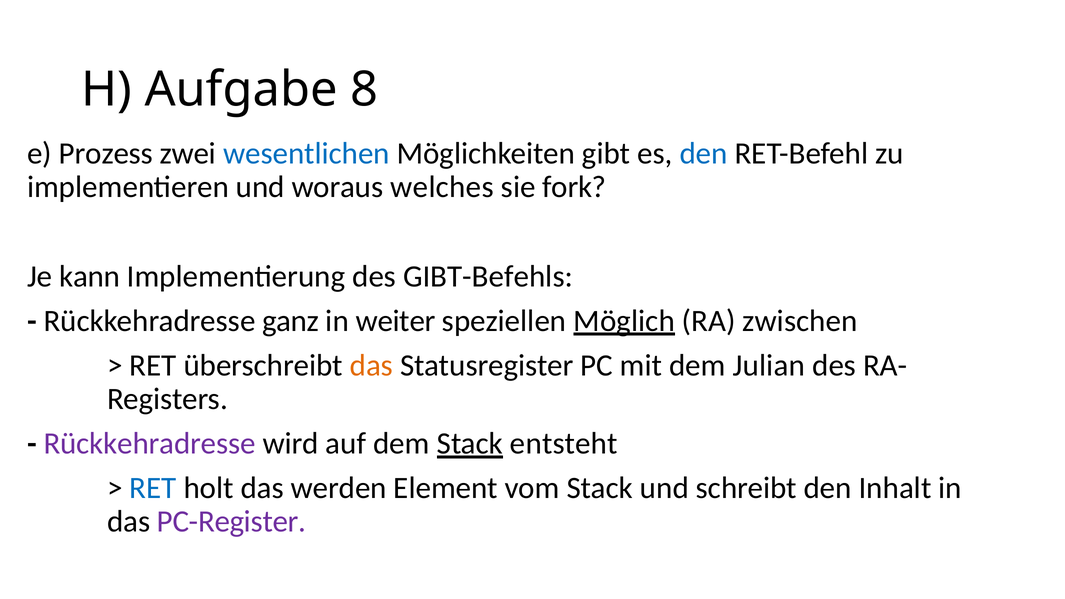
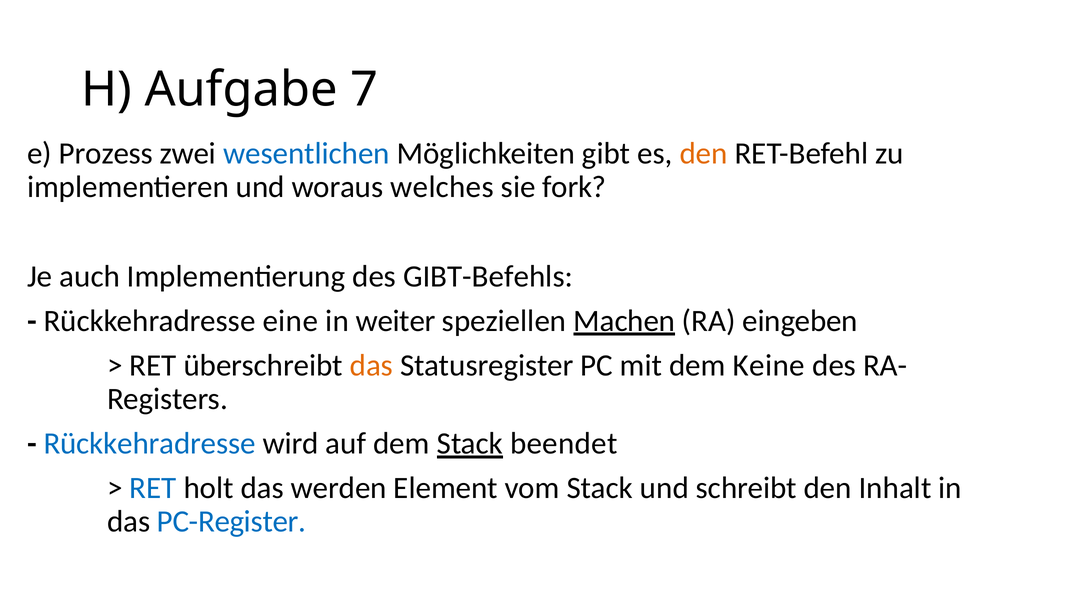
8: 8 -> 7
den at (704, 154) colour: blue -> orange
kann: kann -> auch
ganz: ganz -> eine
Möglich: Möglich -> Machen
zwischen: zwischen -> eingeben
Julian: Julian -> Keine
Rückkehradresse at (150, 444) colour: purple -> blue
entsteht: entsteht -> beendet
PC-Register colour: purple -> blue
